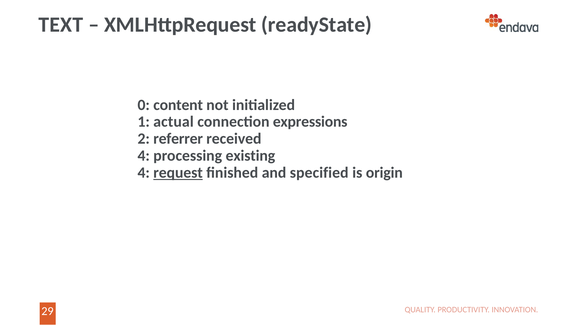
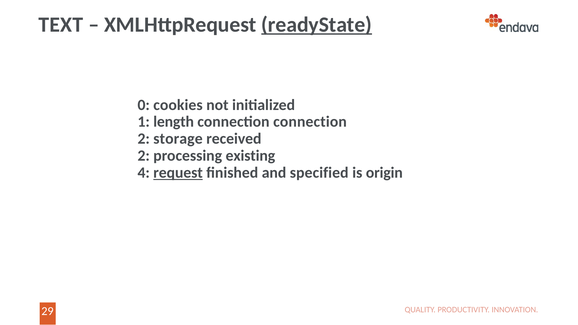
readyState underline: none -> present
content: content -> cookies
actual: actual -> length
connection expressions: expressions -> connection
referrer: referrer -> storage
4 at (144, 156): 4 -> 2
